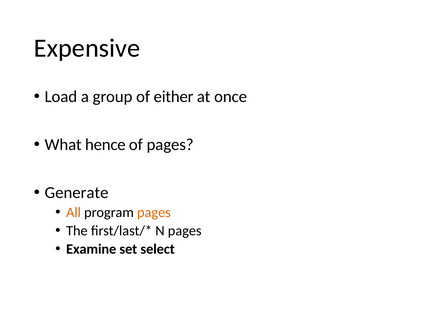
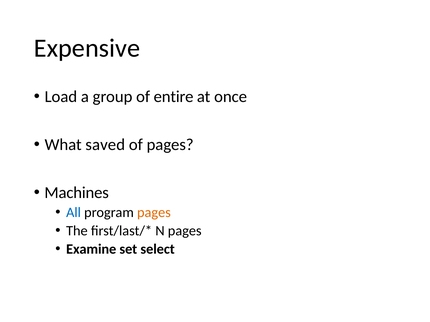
either: either -> entire
hence: hence -> saved
Generate: Generate -> Machines
All colour: orange -> blue
